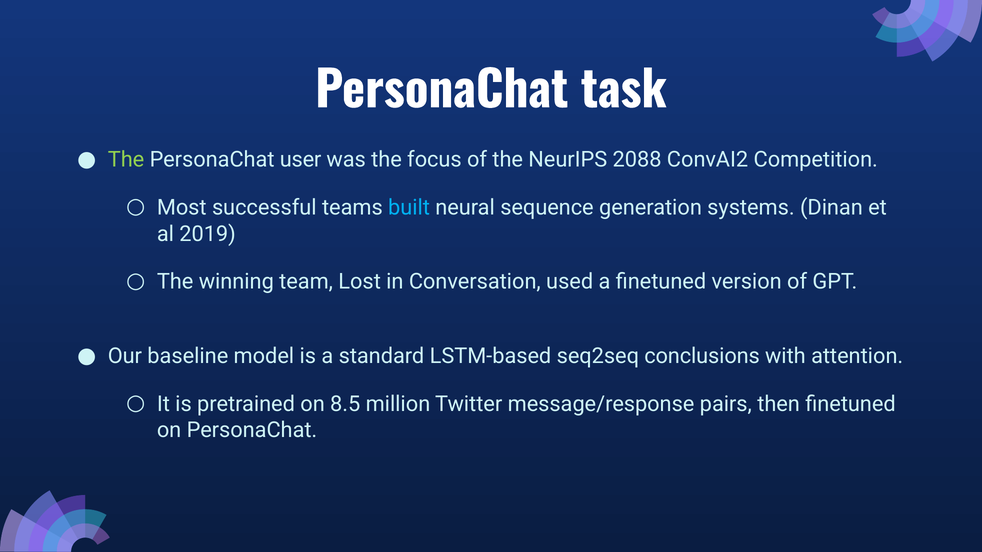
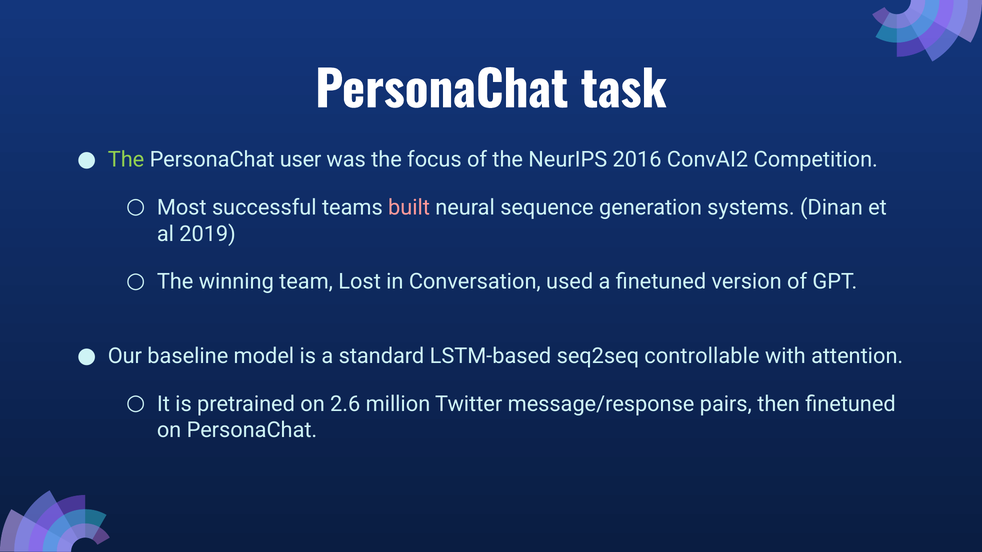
2088: 2088 -> 2016
built colour: light blue -> pink
conclusions: conclusions -> controllable
8.5: 8.5 -> 2.6
